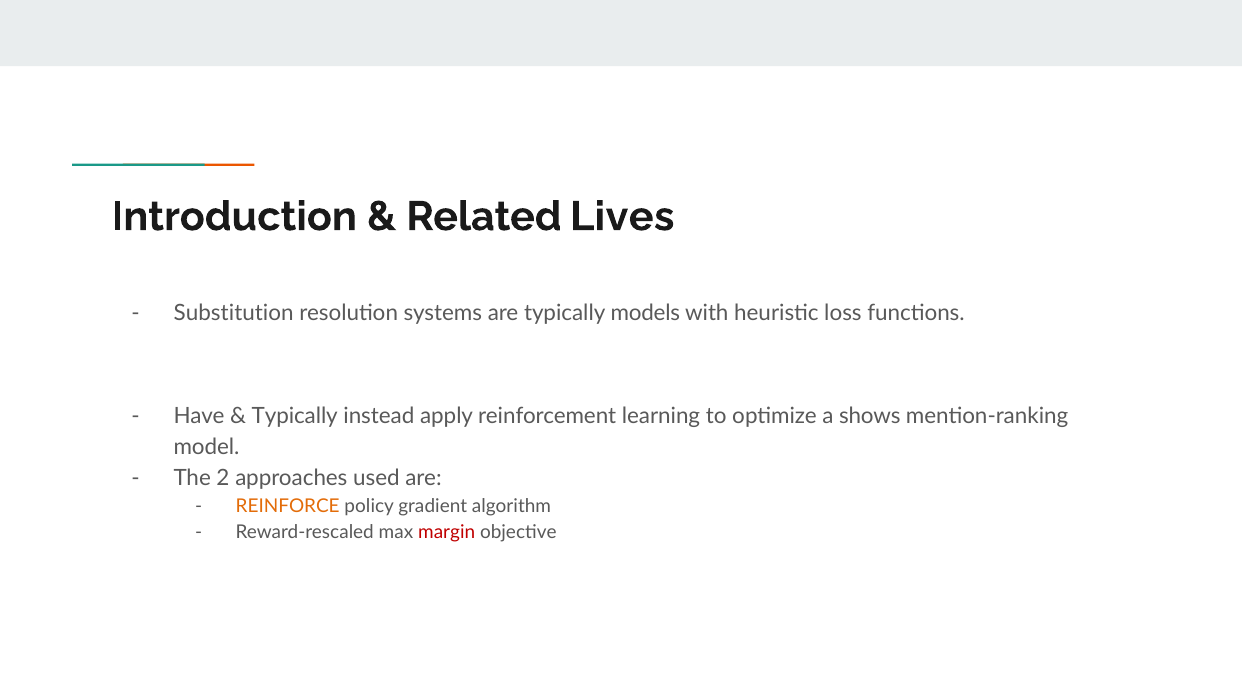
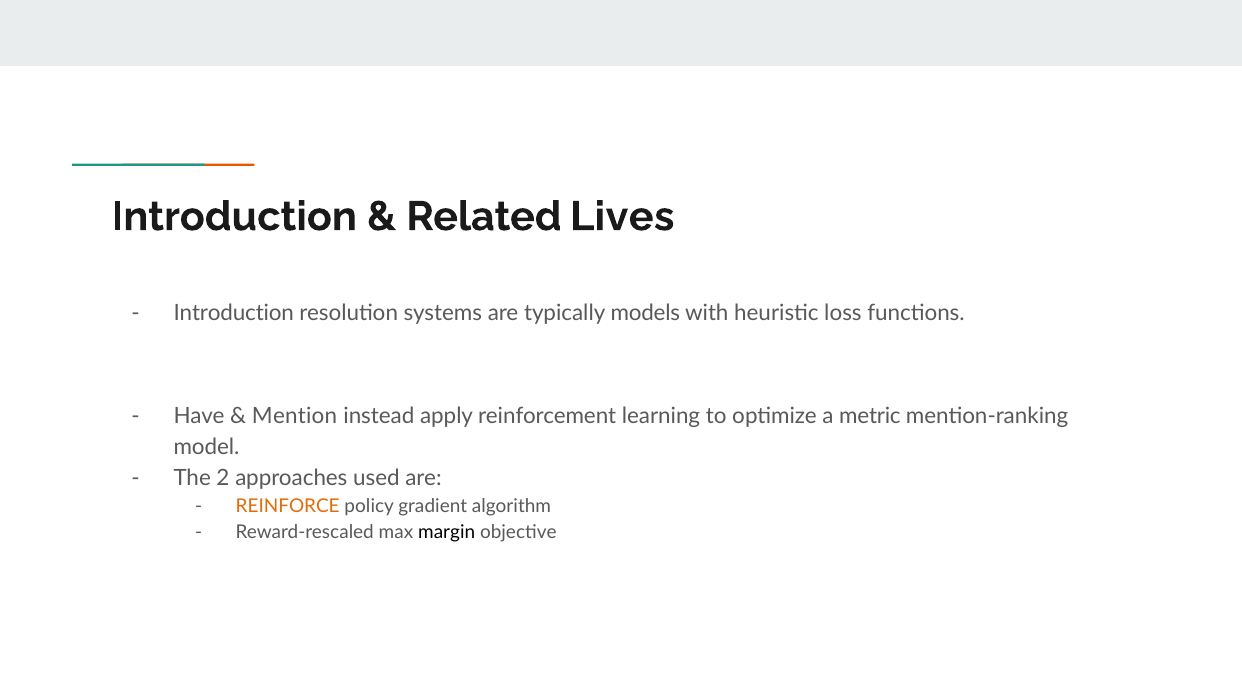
Substitution at (234, 314): Substitution -> Introduction
Typically at (295, 417): Typically -> Mention
shows: shows -> metric
margin colour: red -> black
